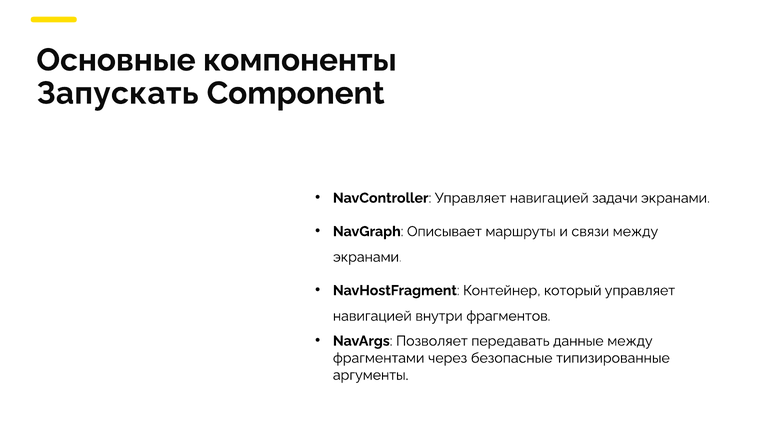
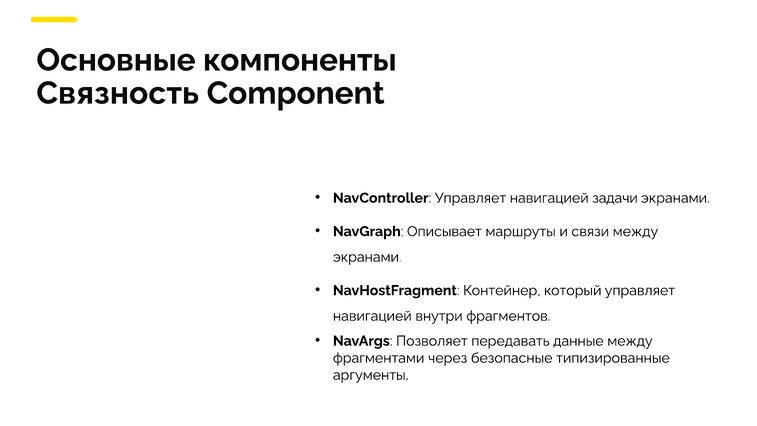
Запускать: Запускать -> Связность
